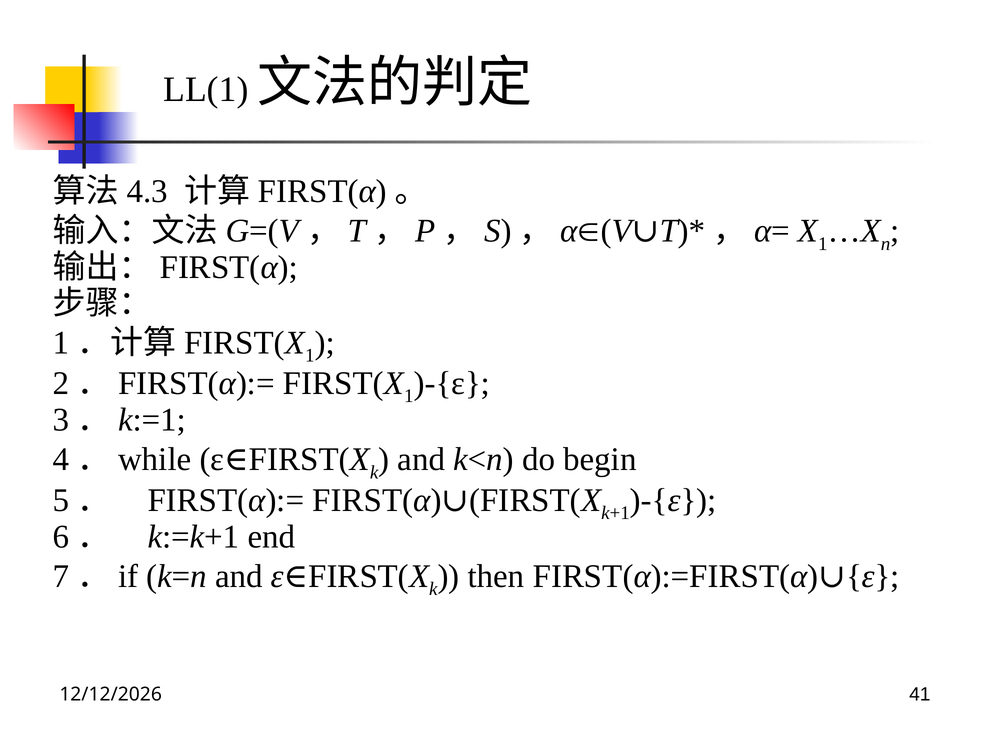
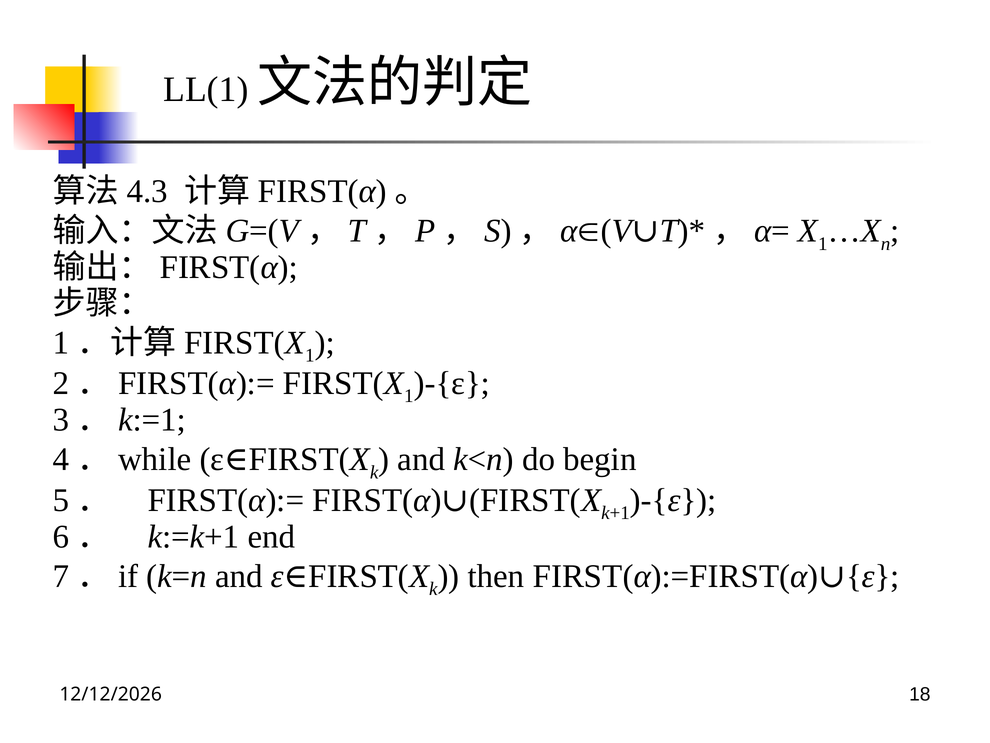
41: 41 -> 18
